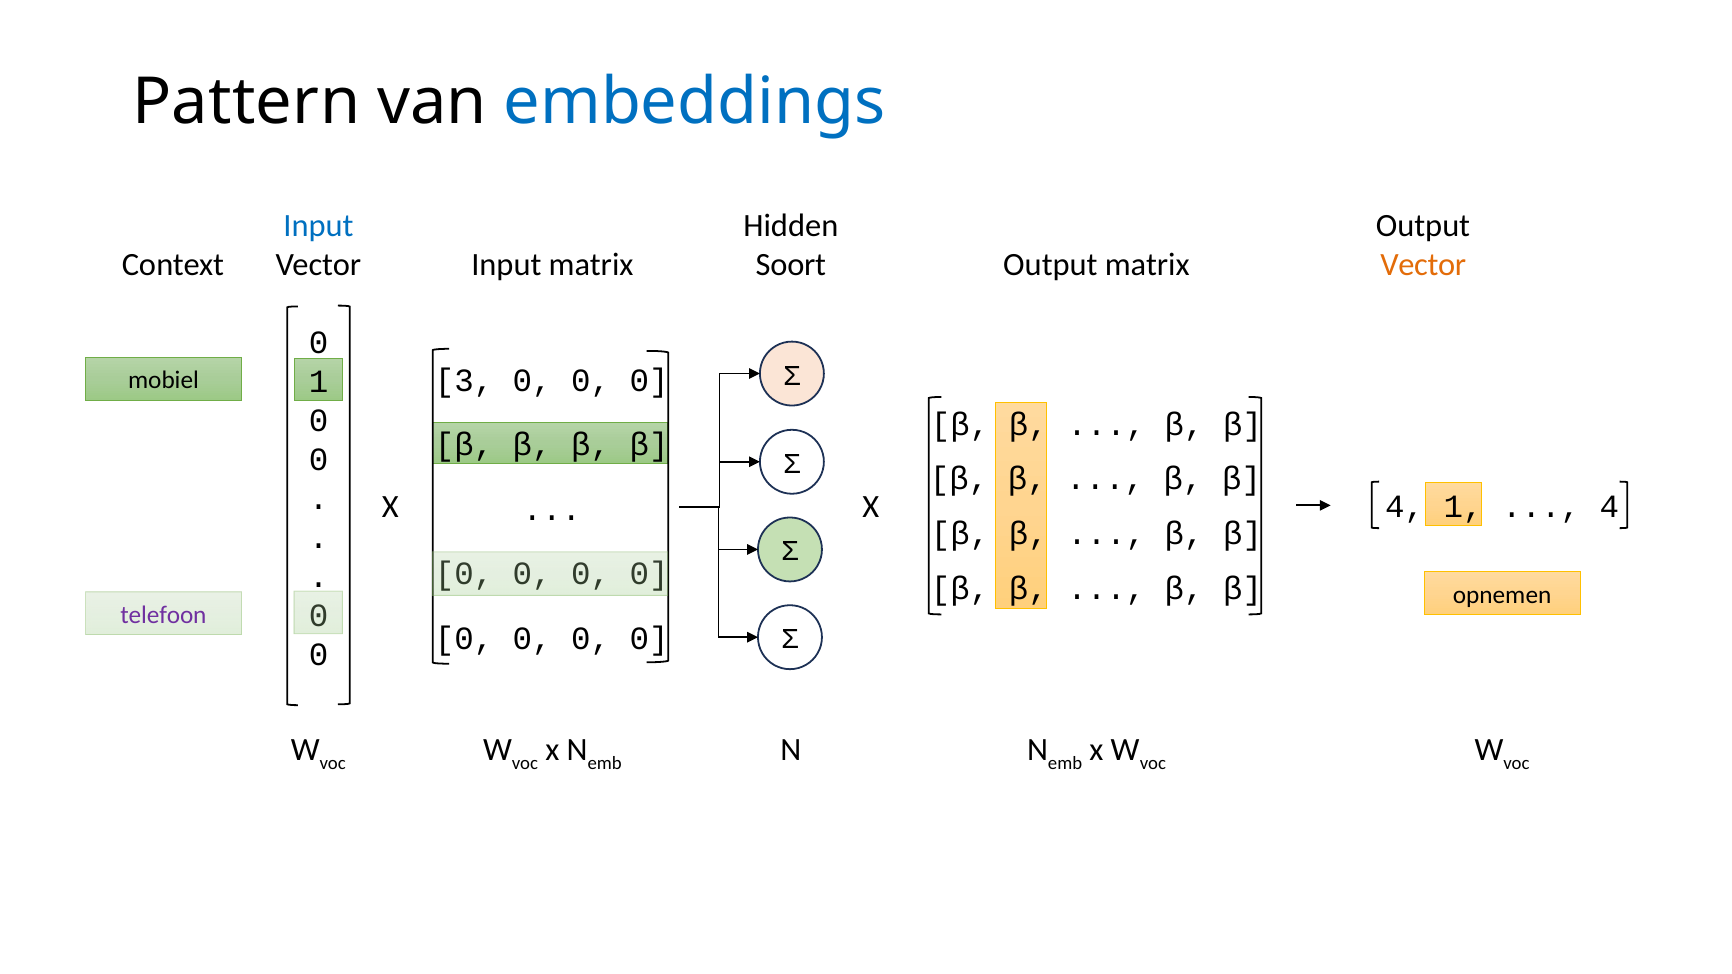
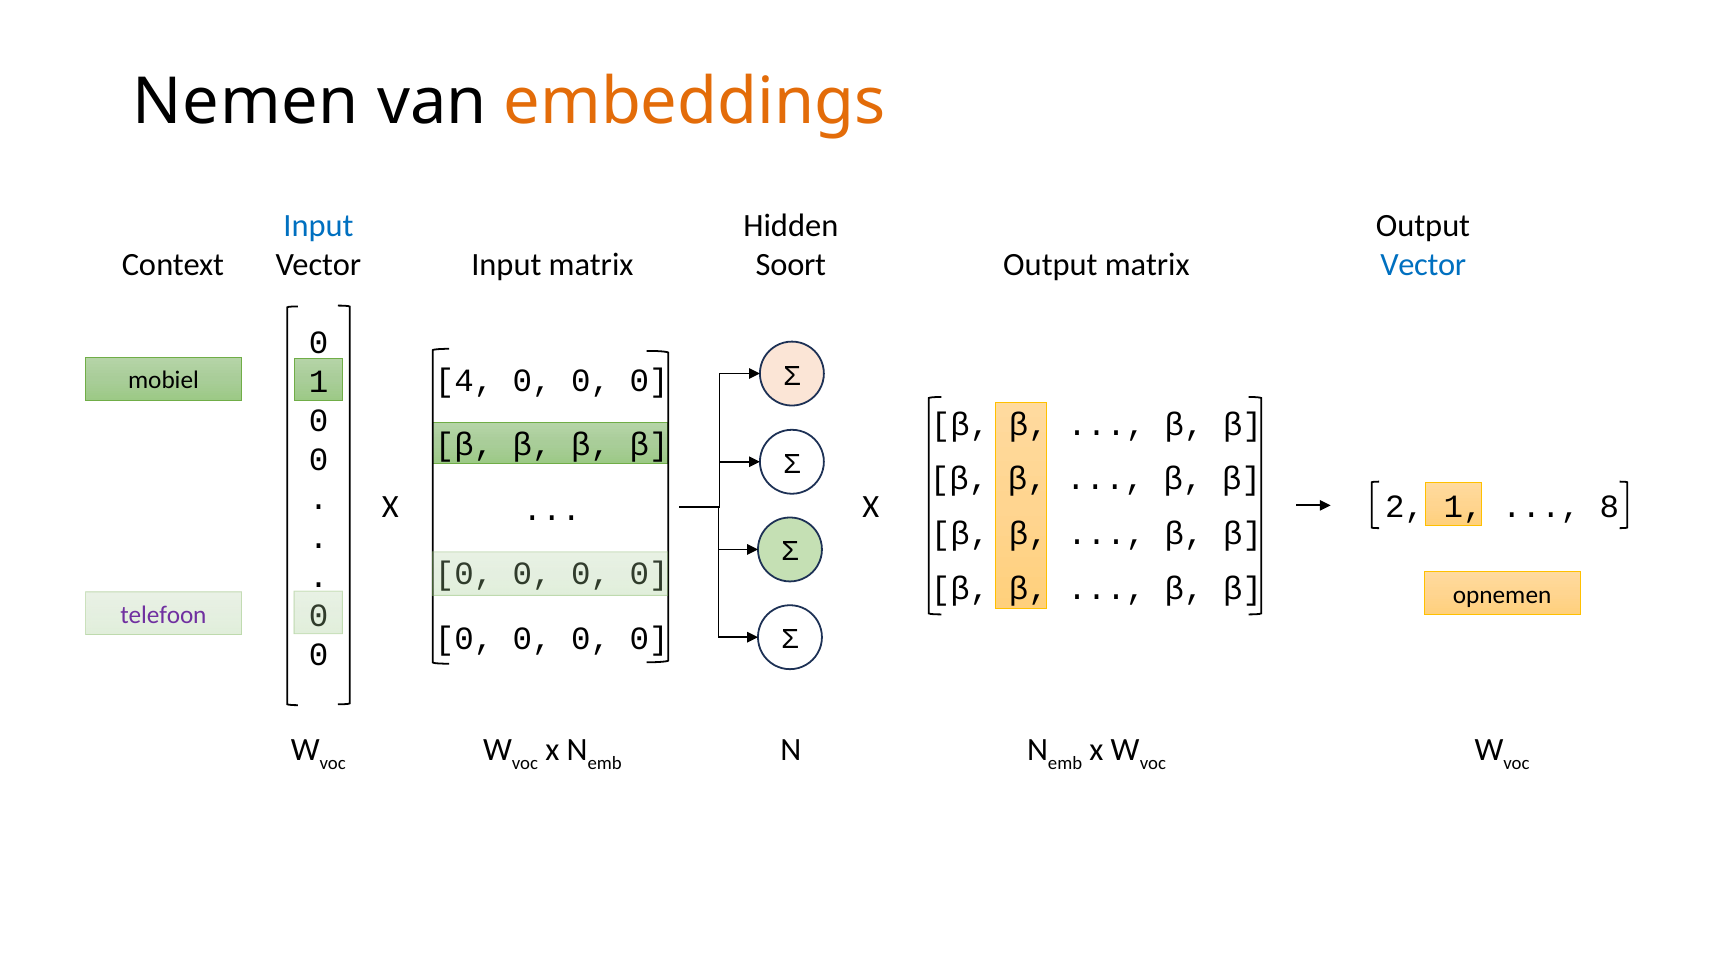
Pattern: Pattern -> Nemen
embeddings colour: blue -> orange
Vector at (1423, 265) colour: orange -> blue
3: 3 -> 4
4 at (1405, 507): 4 -> 2
4 at (1609, 507): 4 -> 8
